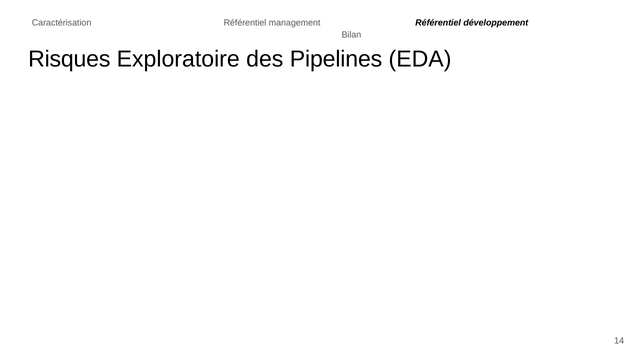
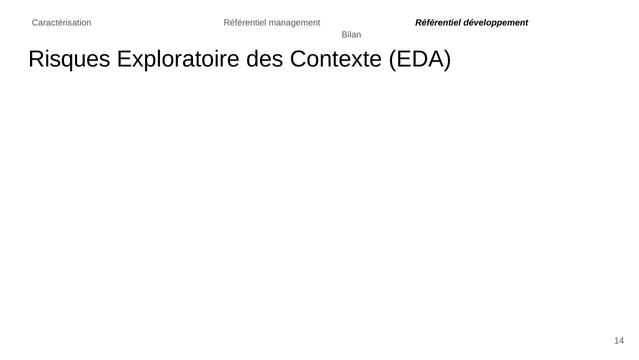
Pipelines: Pipelines -> Contexte
